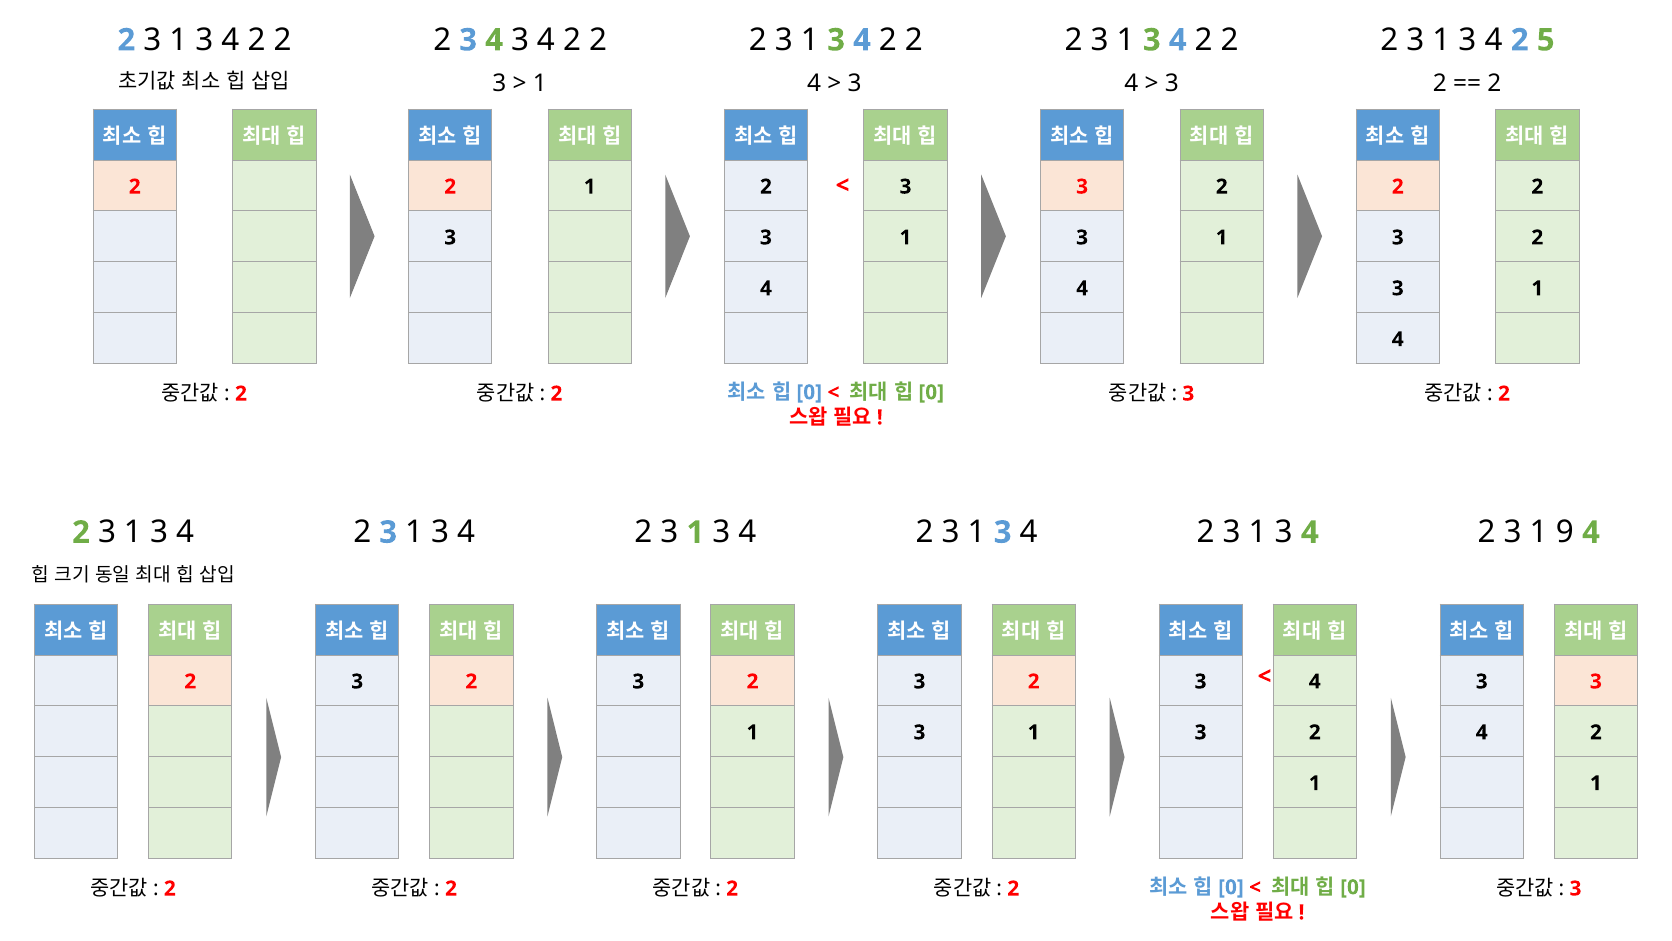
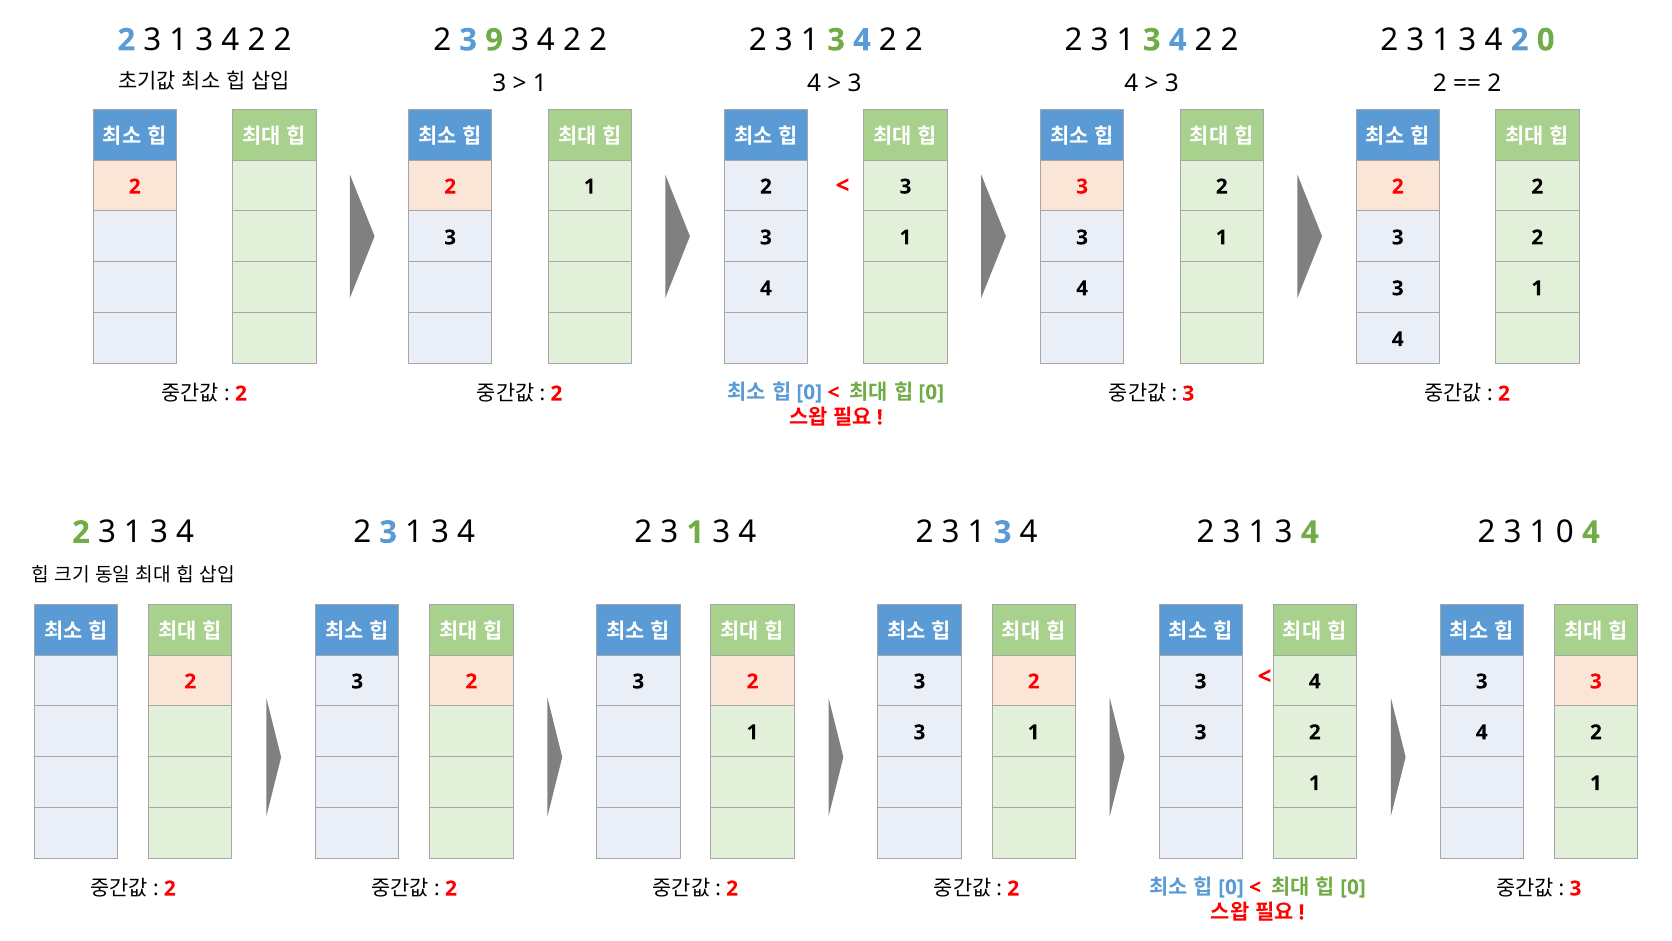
4 at (494, 40): 4 -> 9
2 5: 5 -> 0
1 9: 9 -> 0
